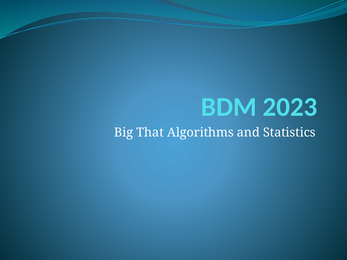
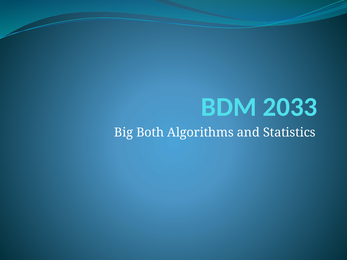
2023: 2023 -> 2033
That: That -> Both
